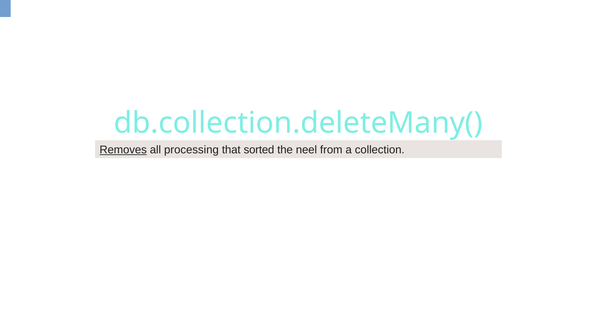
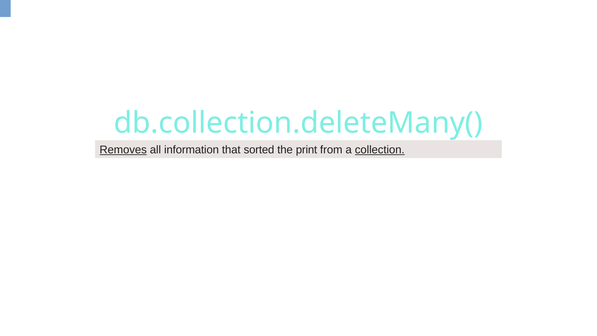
processing: processing -> information
neel: neel -> print
collection underline: none -> present
